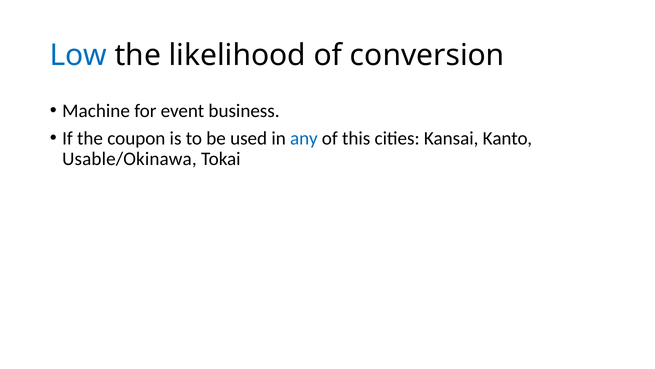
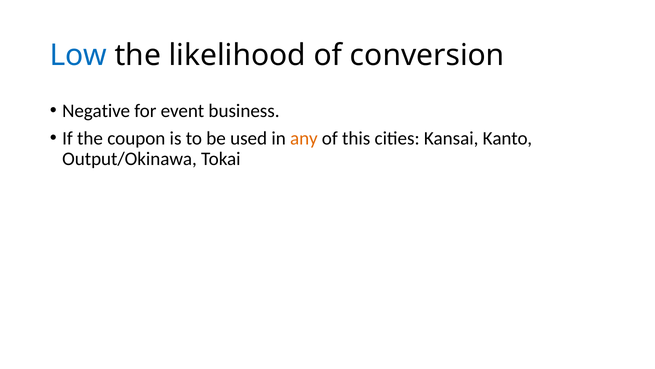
Machine: Machine -> Negative
any colour: blue -> orange
Usable/Okinawa: Usable/Okinawa -> Output/Okinawa
